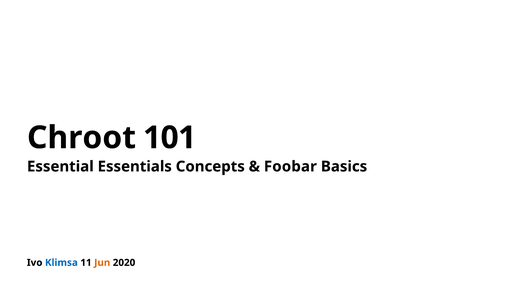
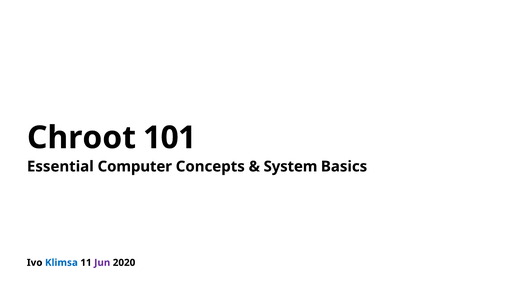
Essentials: Essentials -> Computer
Foobar: Foobar -> System
Jun colour: orange -> purple
